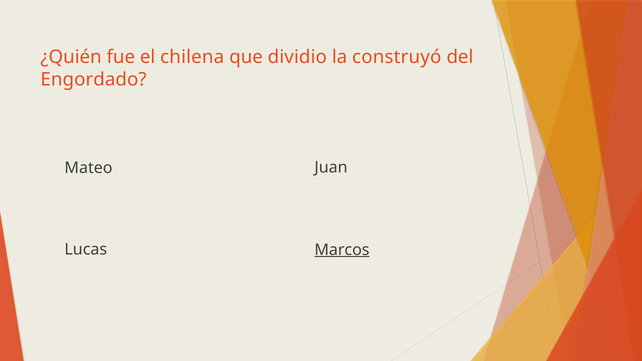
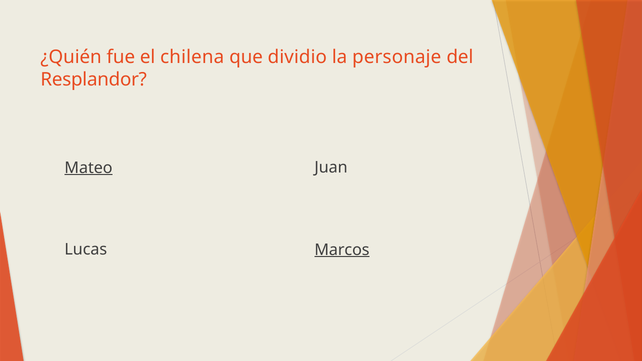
construyó: construyó -> personaje
Engordado: Engordado -> Resplandor
Mateo underline: none -> present
